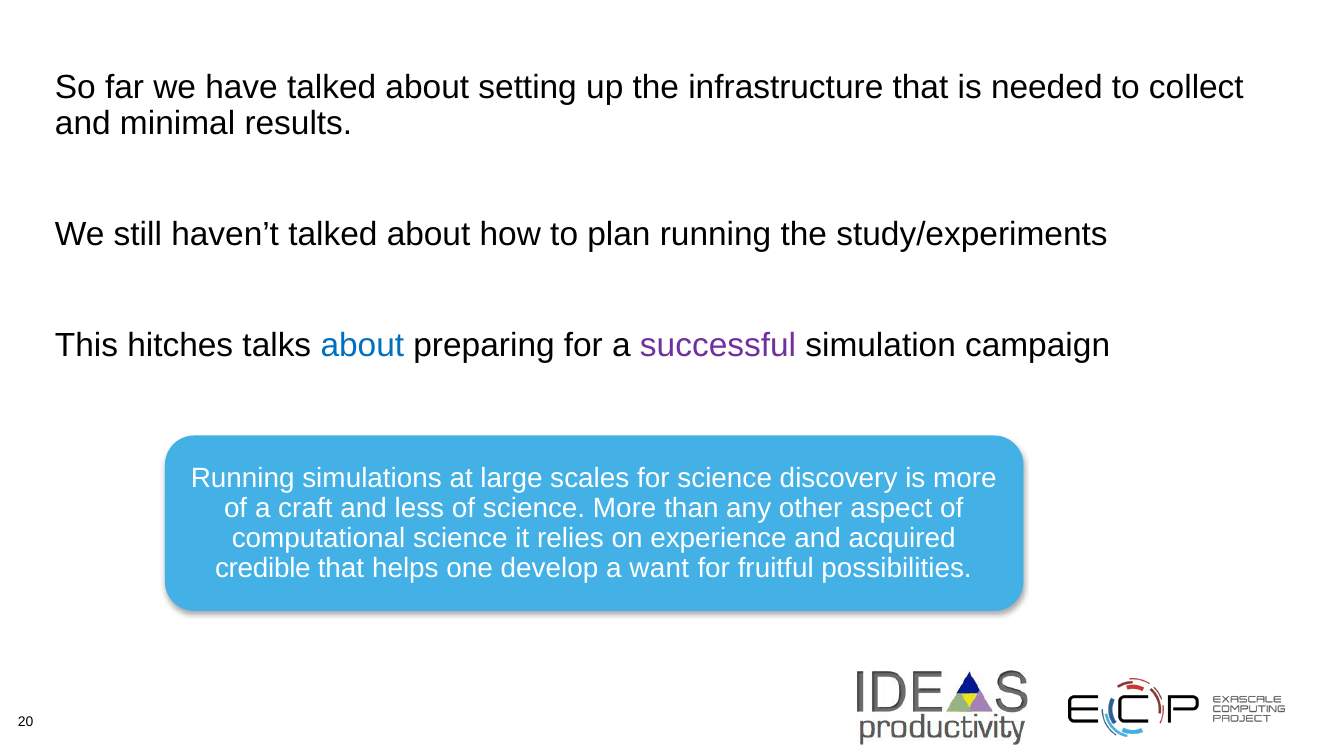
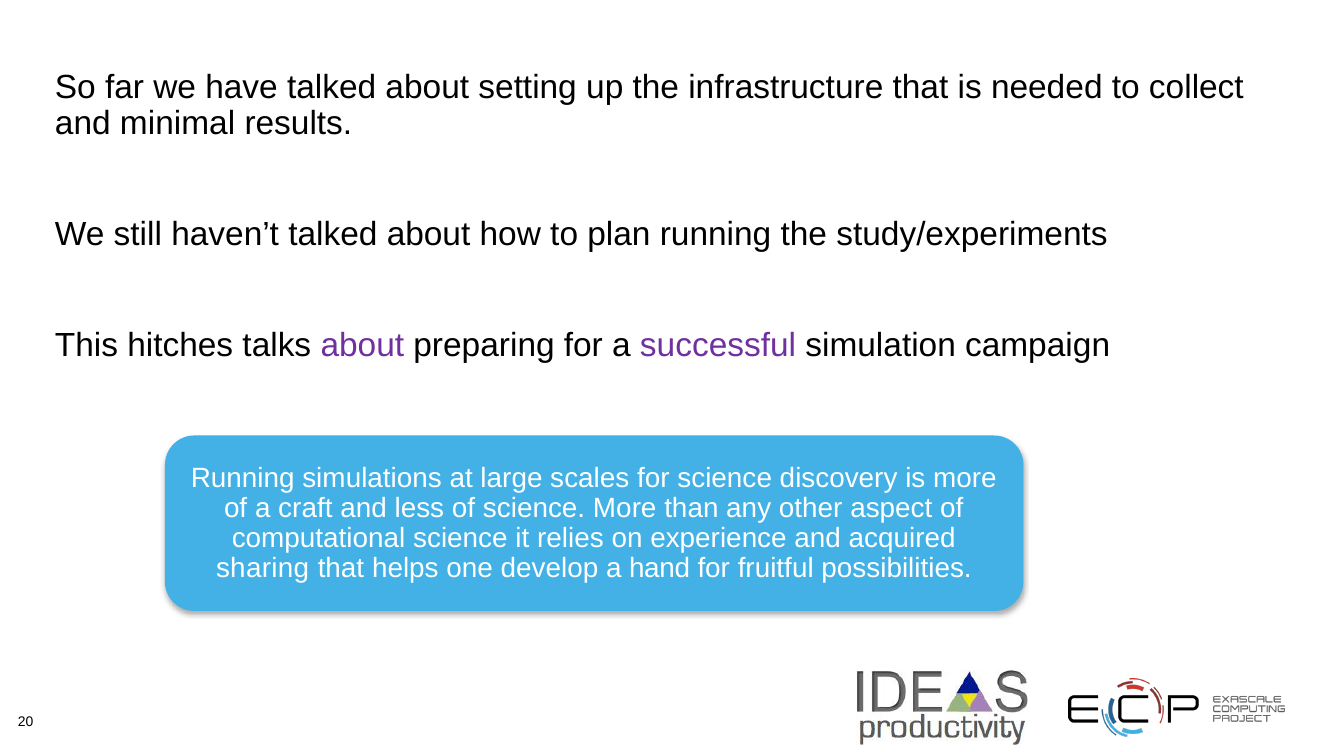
about at (362, 346) colour: blue -> purple
credible: credible -> sharing
want: want -> hand
